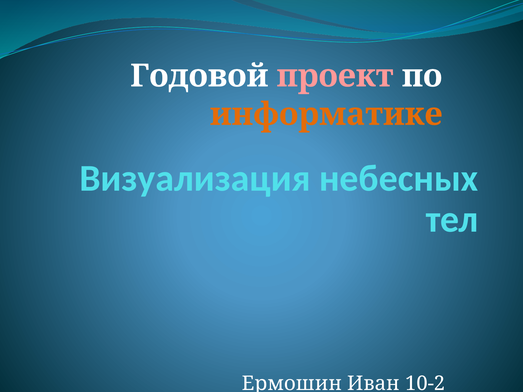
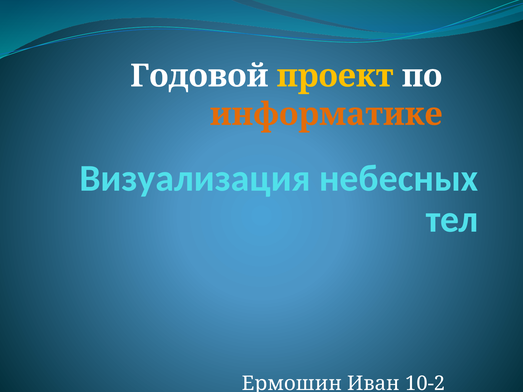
проект colour: pink -> yellow
